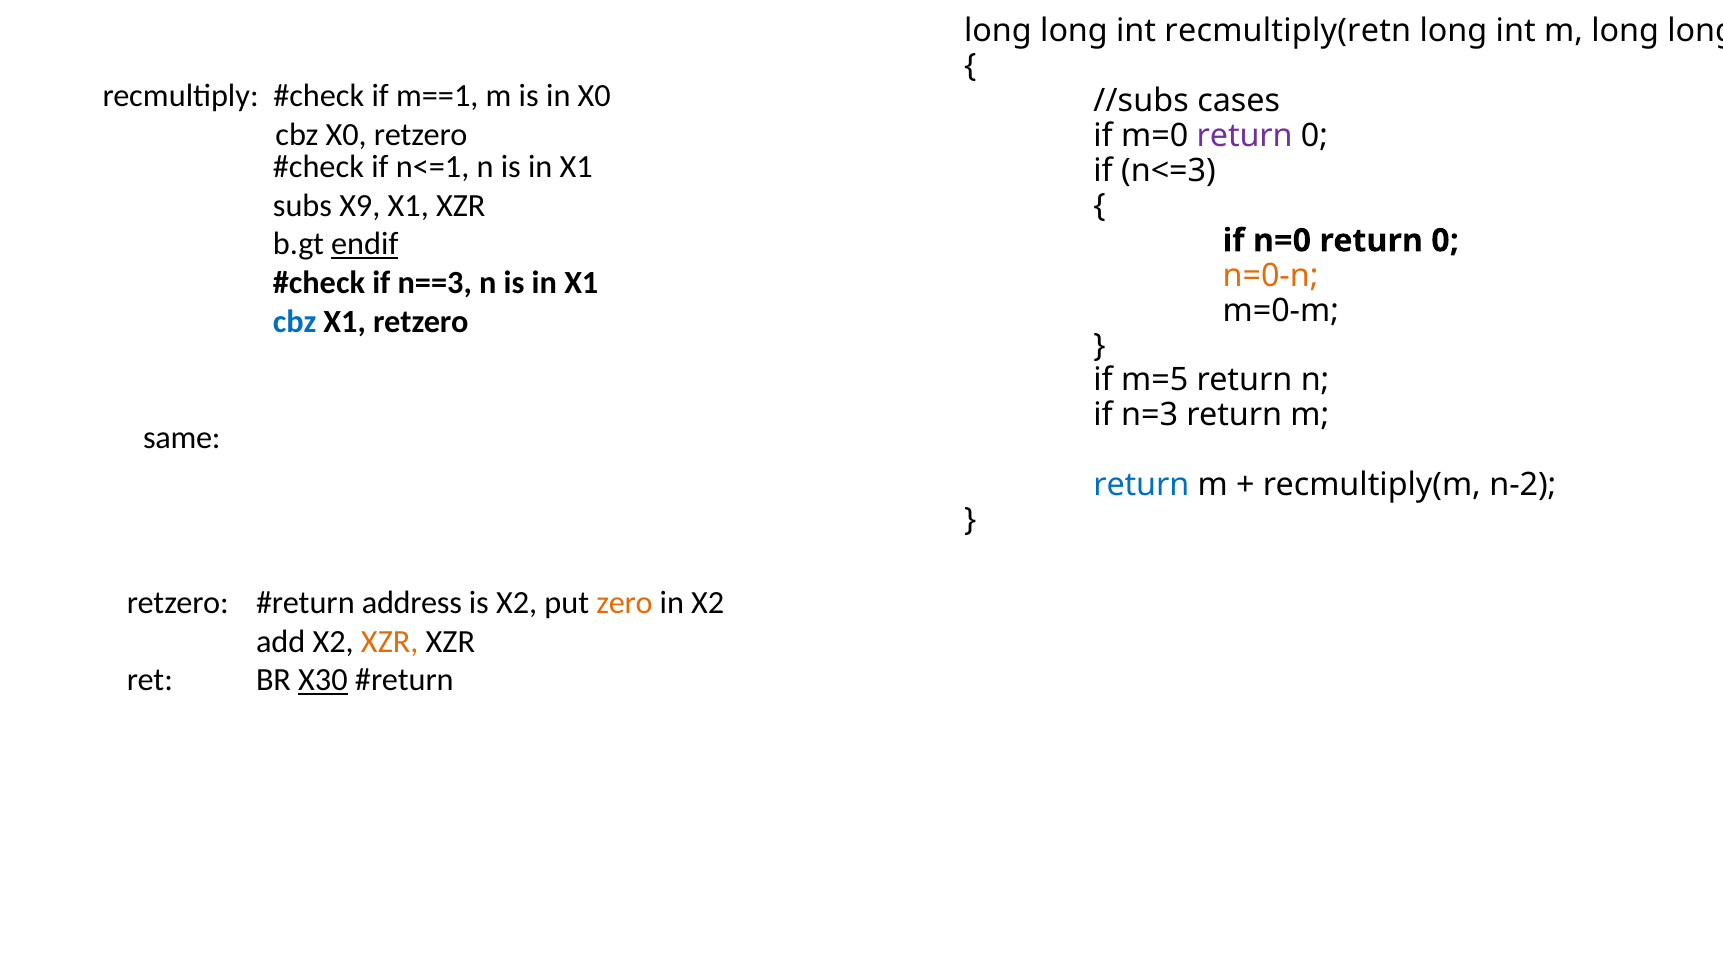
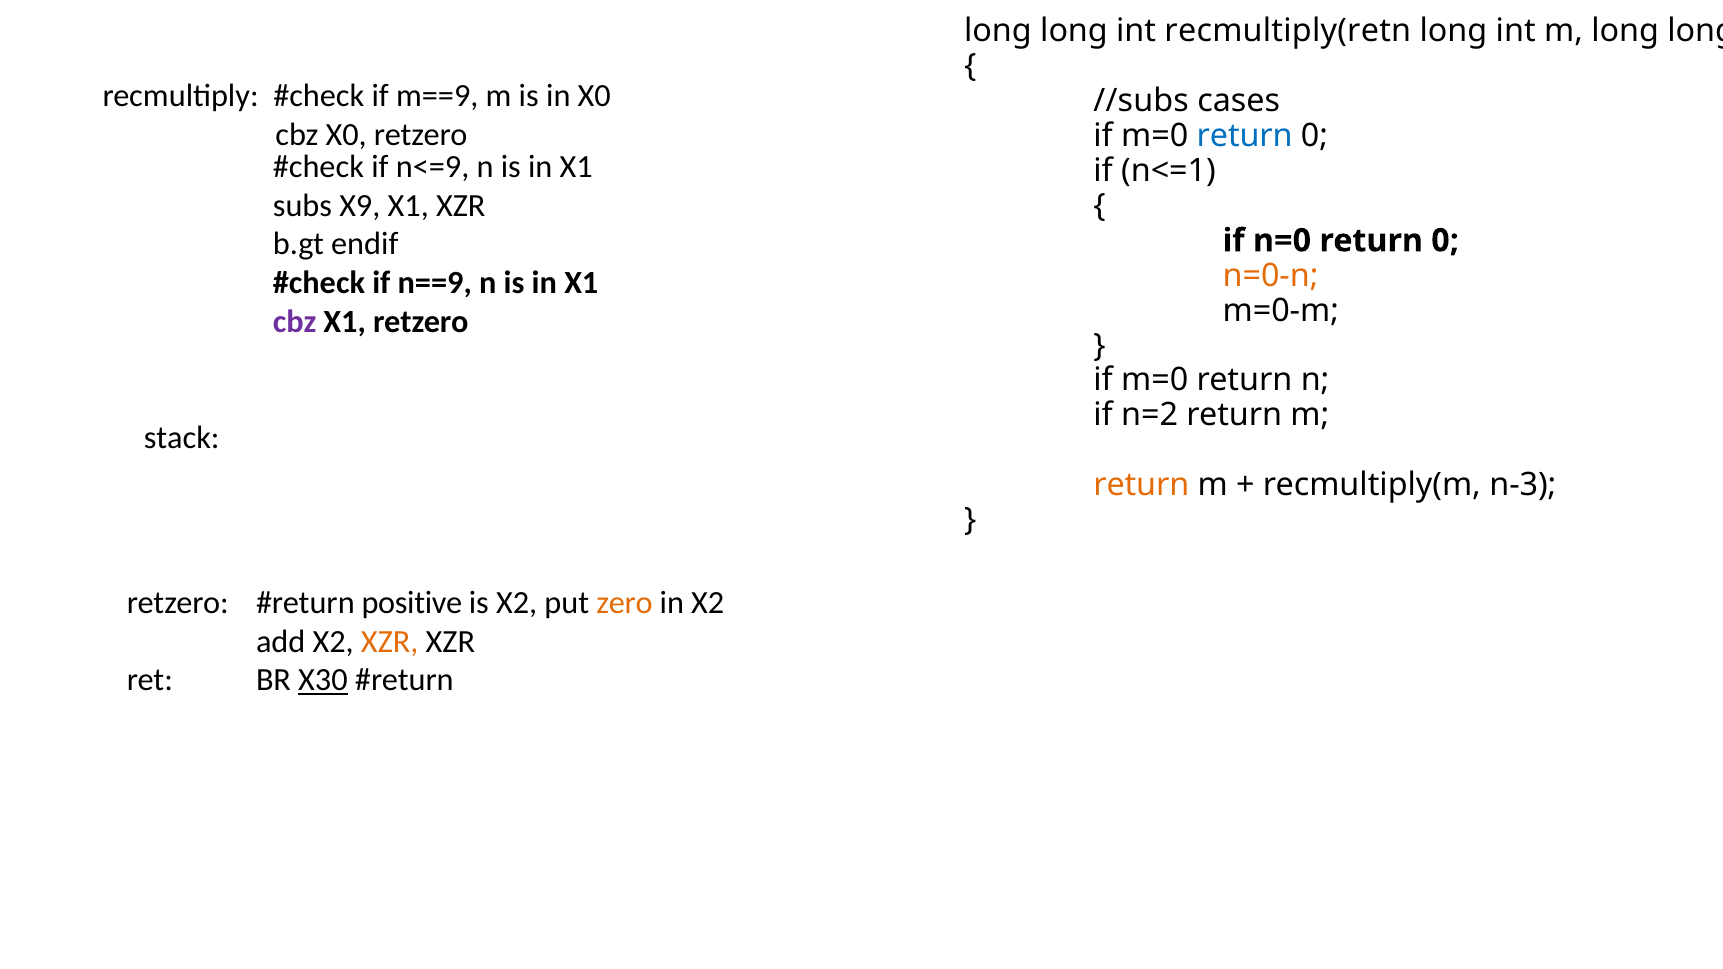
m==1: m==1 -> m==9
return at (1245, 136) colour: purple -> blue
n<=1: n<=1 -> n<=9
n<=3: n<=3 -> n<=1
endif underline: present -> none
n==3: n==3 -> n==9
cbz at (295, 322) colour: blue -> purple
m=5 at (1155, 380): m=5 -> m=0
n=3: n=3 -> n=2
same: same -> stack
return at (1141, 485) colour: blue -> orange
n-2: n-2 -> n-3
address: address -> positive
